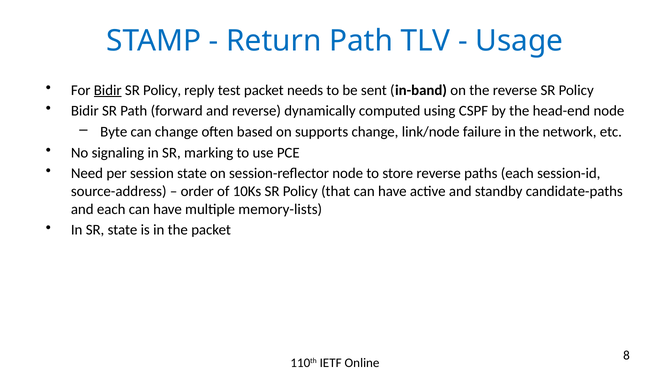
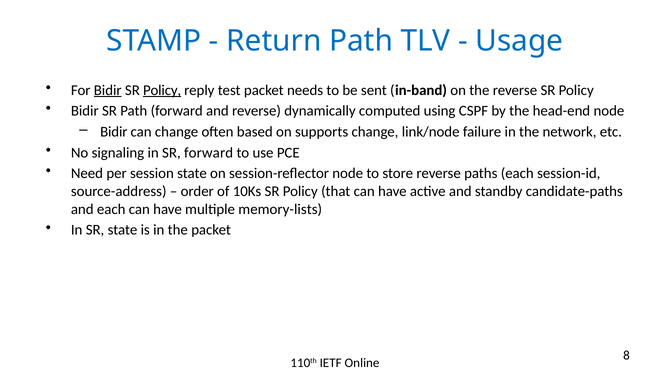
Policy at (162, 90) underline: none -> present
Byte at (114, 132): Byte -> Bidir
SR marking: marking -> forward
